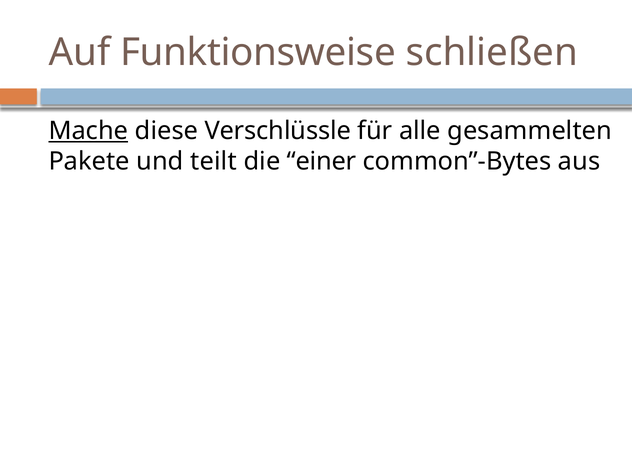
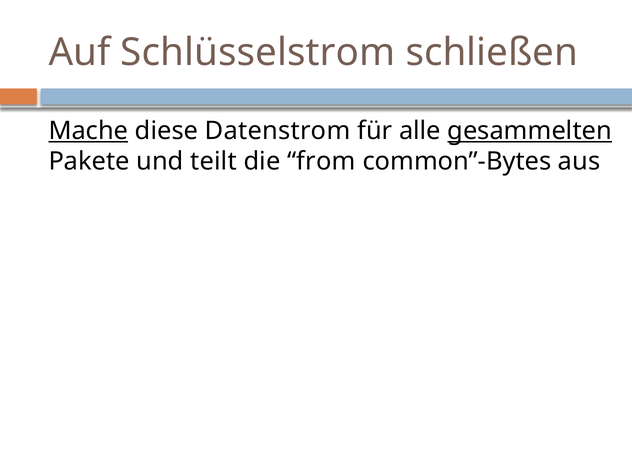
Funktionsweise: Funktionsweise -> Schlüsselstrom
Verschlüssle: Verschlüssle -> Datenstrom
gesammelten underline: none -> present
einer: einer -> from
